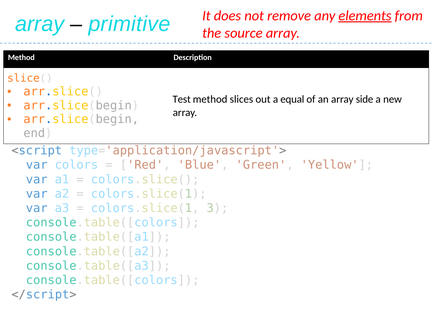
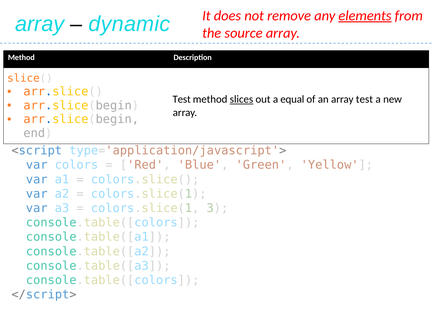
primitive: primitive -> dynamic
slices underline: none -> present
array side: side -> test
